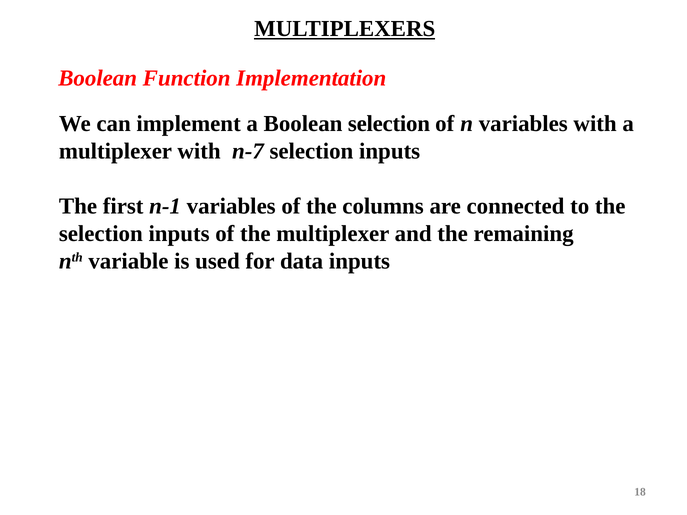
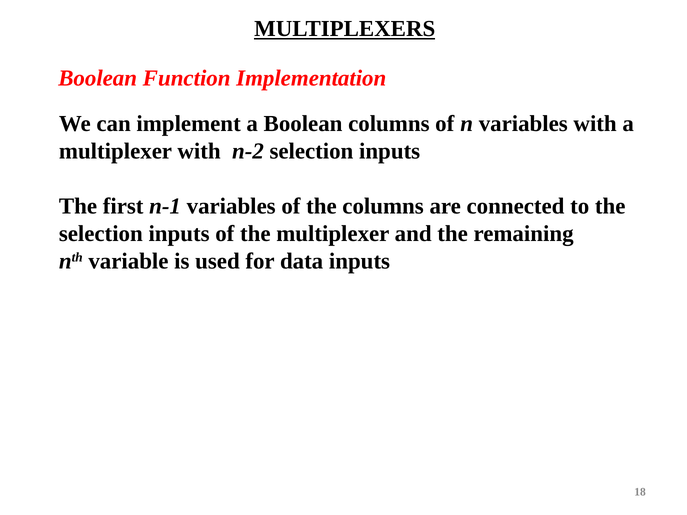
Boolean selection: selection -> columns
n-7: n-7 -> n-2
